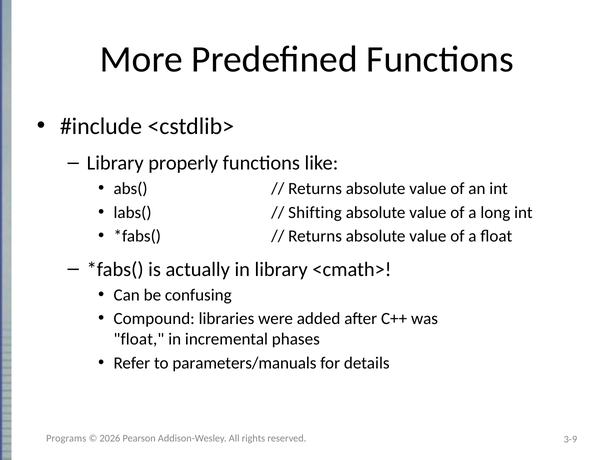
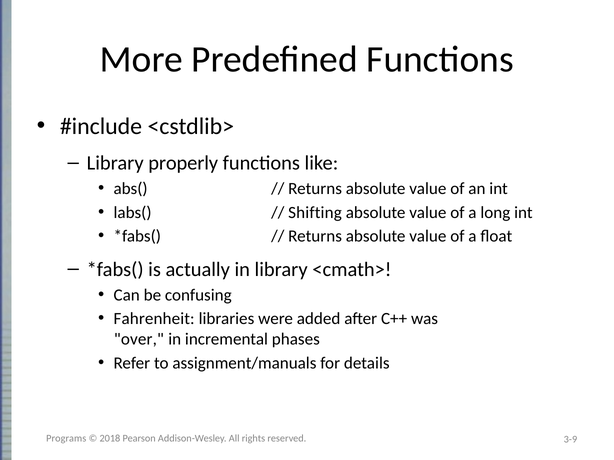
Compound: Compound -> Fahrenheit
float at (139, 340): float -> over
parameters/manuals: parameters/manuals -> assignment/manuals
2026: 2026 -> 2018
